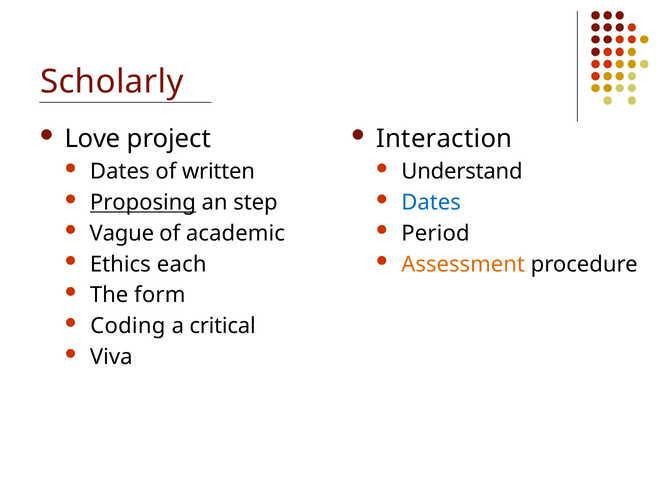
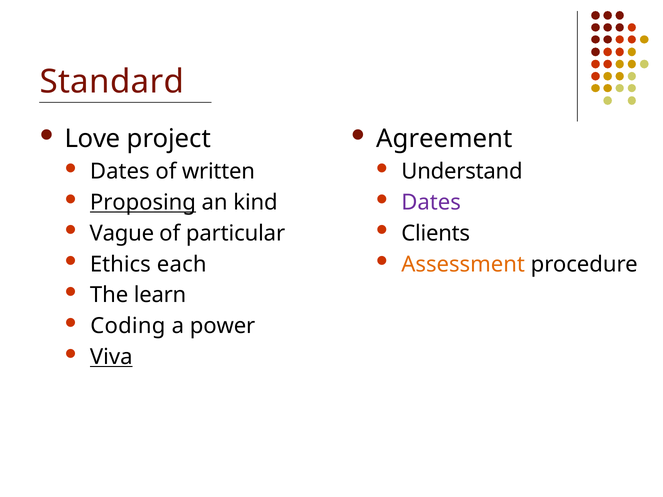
Scholarly: Scholarly -> Standard
Interaction: Interaction -> Agreement
step: step -> kind
Dates at (431, 203) colour: blue -> purple
academic: academic -> particular
Period: Period -> Clients
form: form -> learn
critical: critical -> power
Viva underline: none -> present
